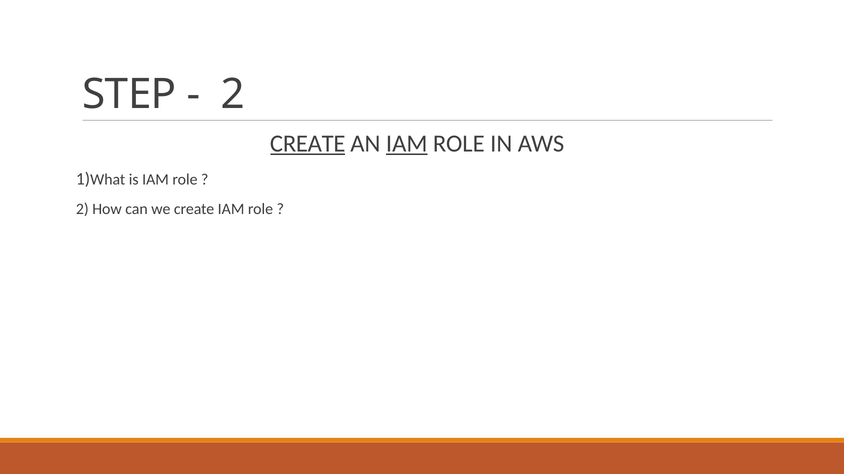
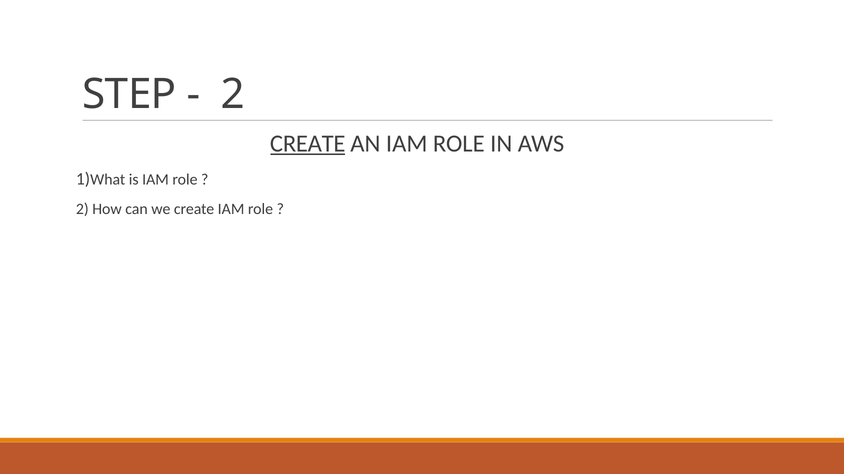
IAM at (407, 144) underline: present -> none
